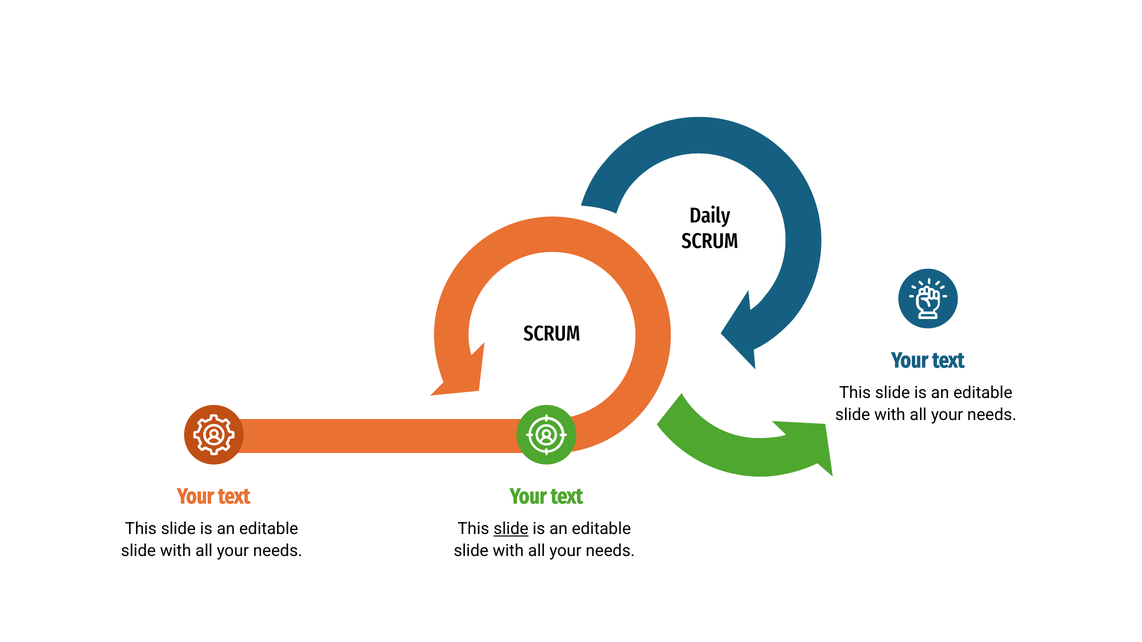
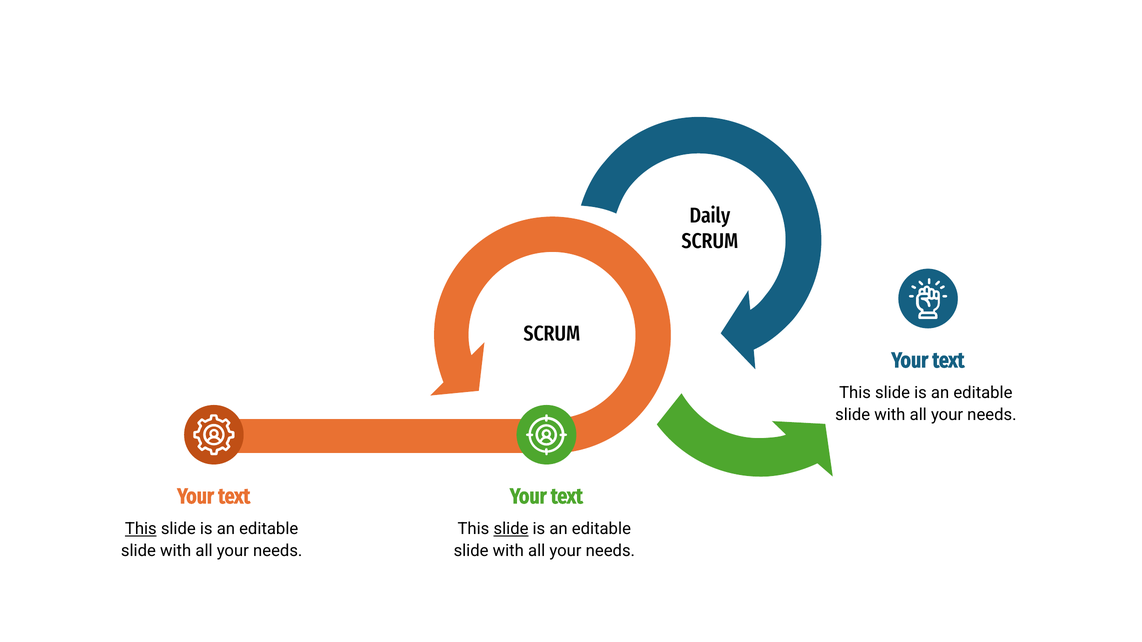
This at (141, 529) underline: none -> present
